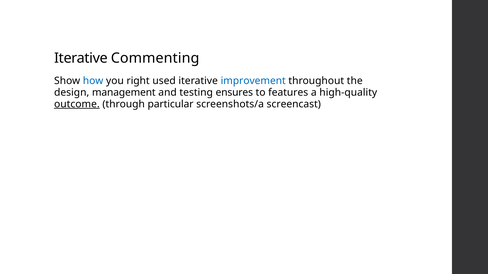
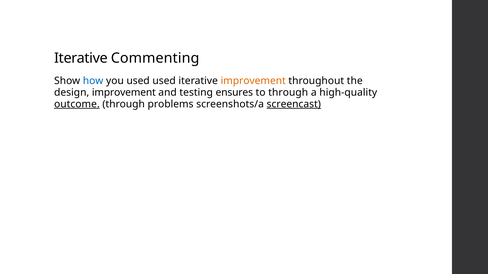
you right: right -> used
improvement at (253, 81) colour: blue -> orange
design management: management -> improvement
to features: features -> through
particular: particular -> problems
screencast underline: none -> present
